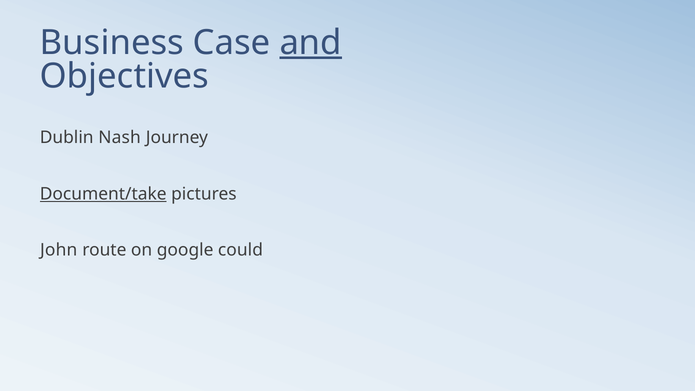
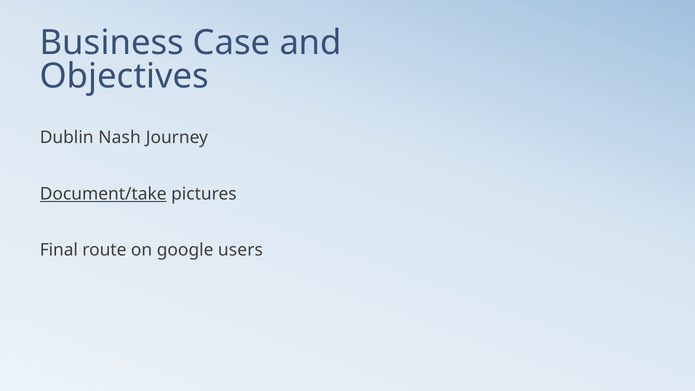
and underline: present -> none
John: John -> Final
could: could -> users
